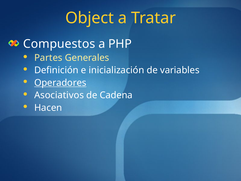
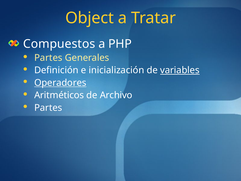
variables underline: none -> present
Asociativos: Asociativos -> Aritméticos
Cadena: Cadena -> Archivo
Hacen at (48, 108): Hacen -> Partes
